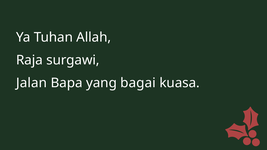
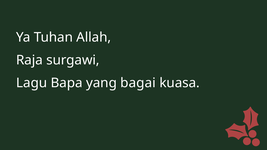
Jalan: Jalan -> Lagu
